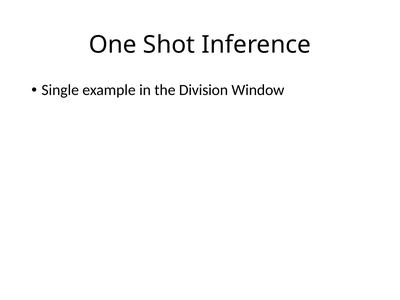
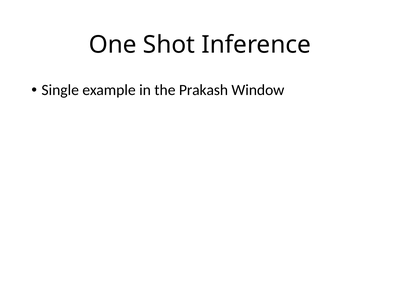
Division: Division -> Prakash
